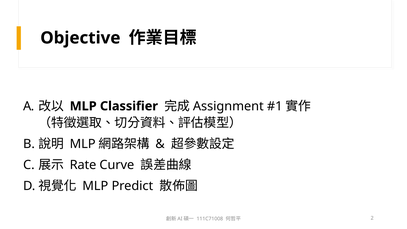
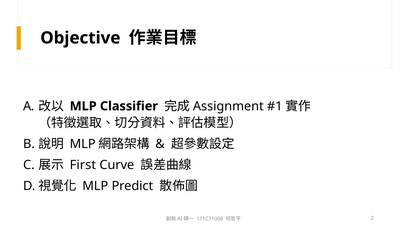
Rate: Rate -> First
